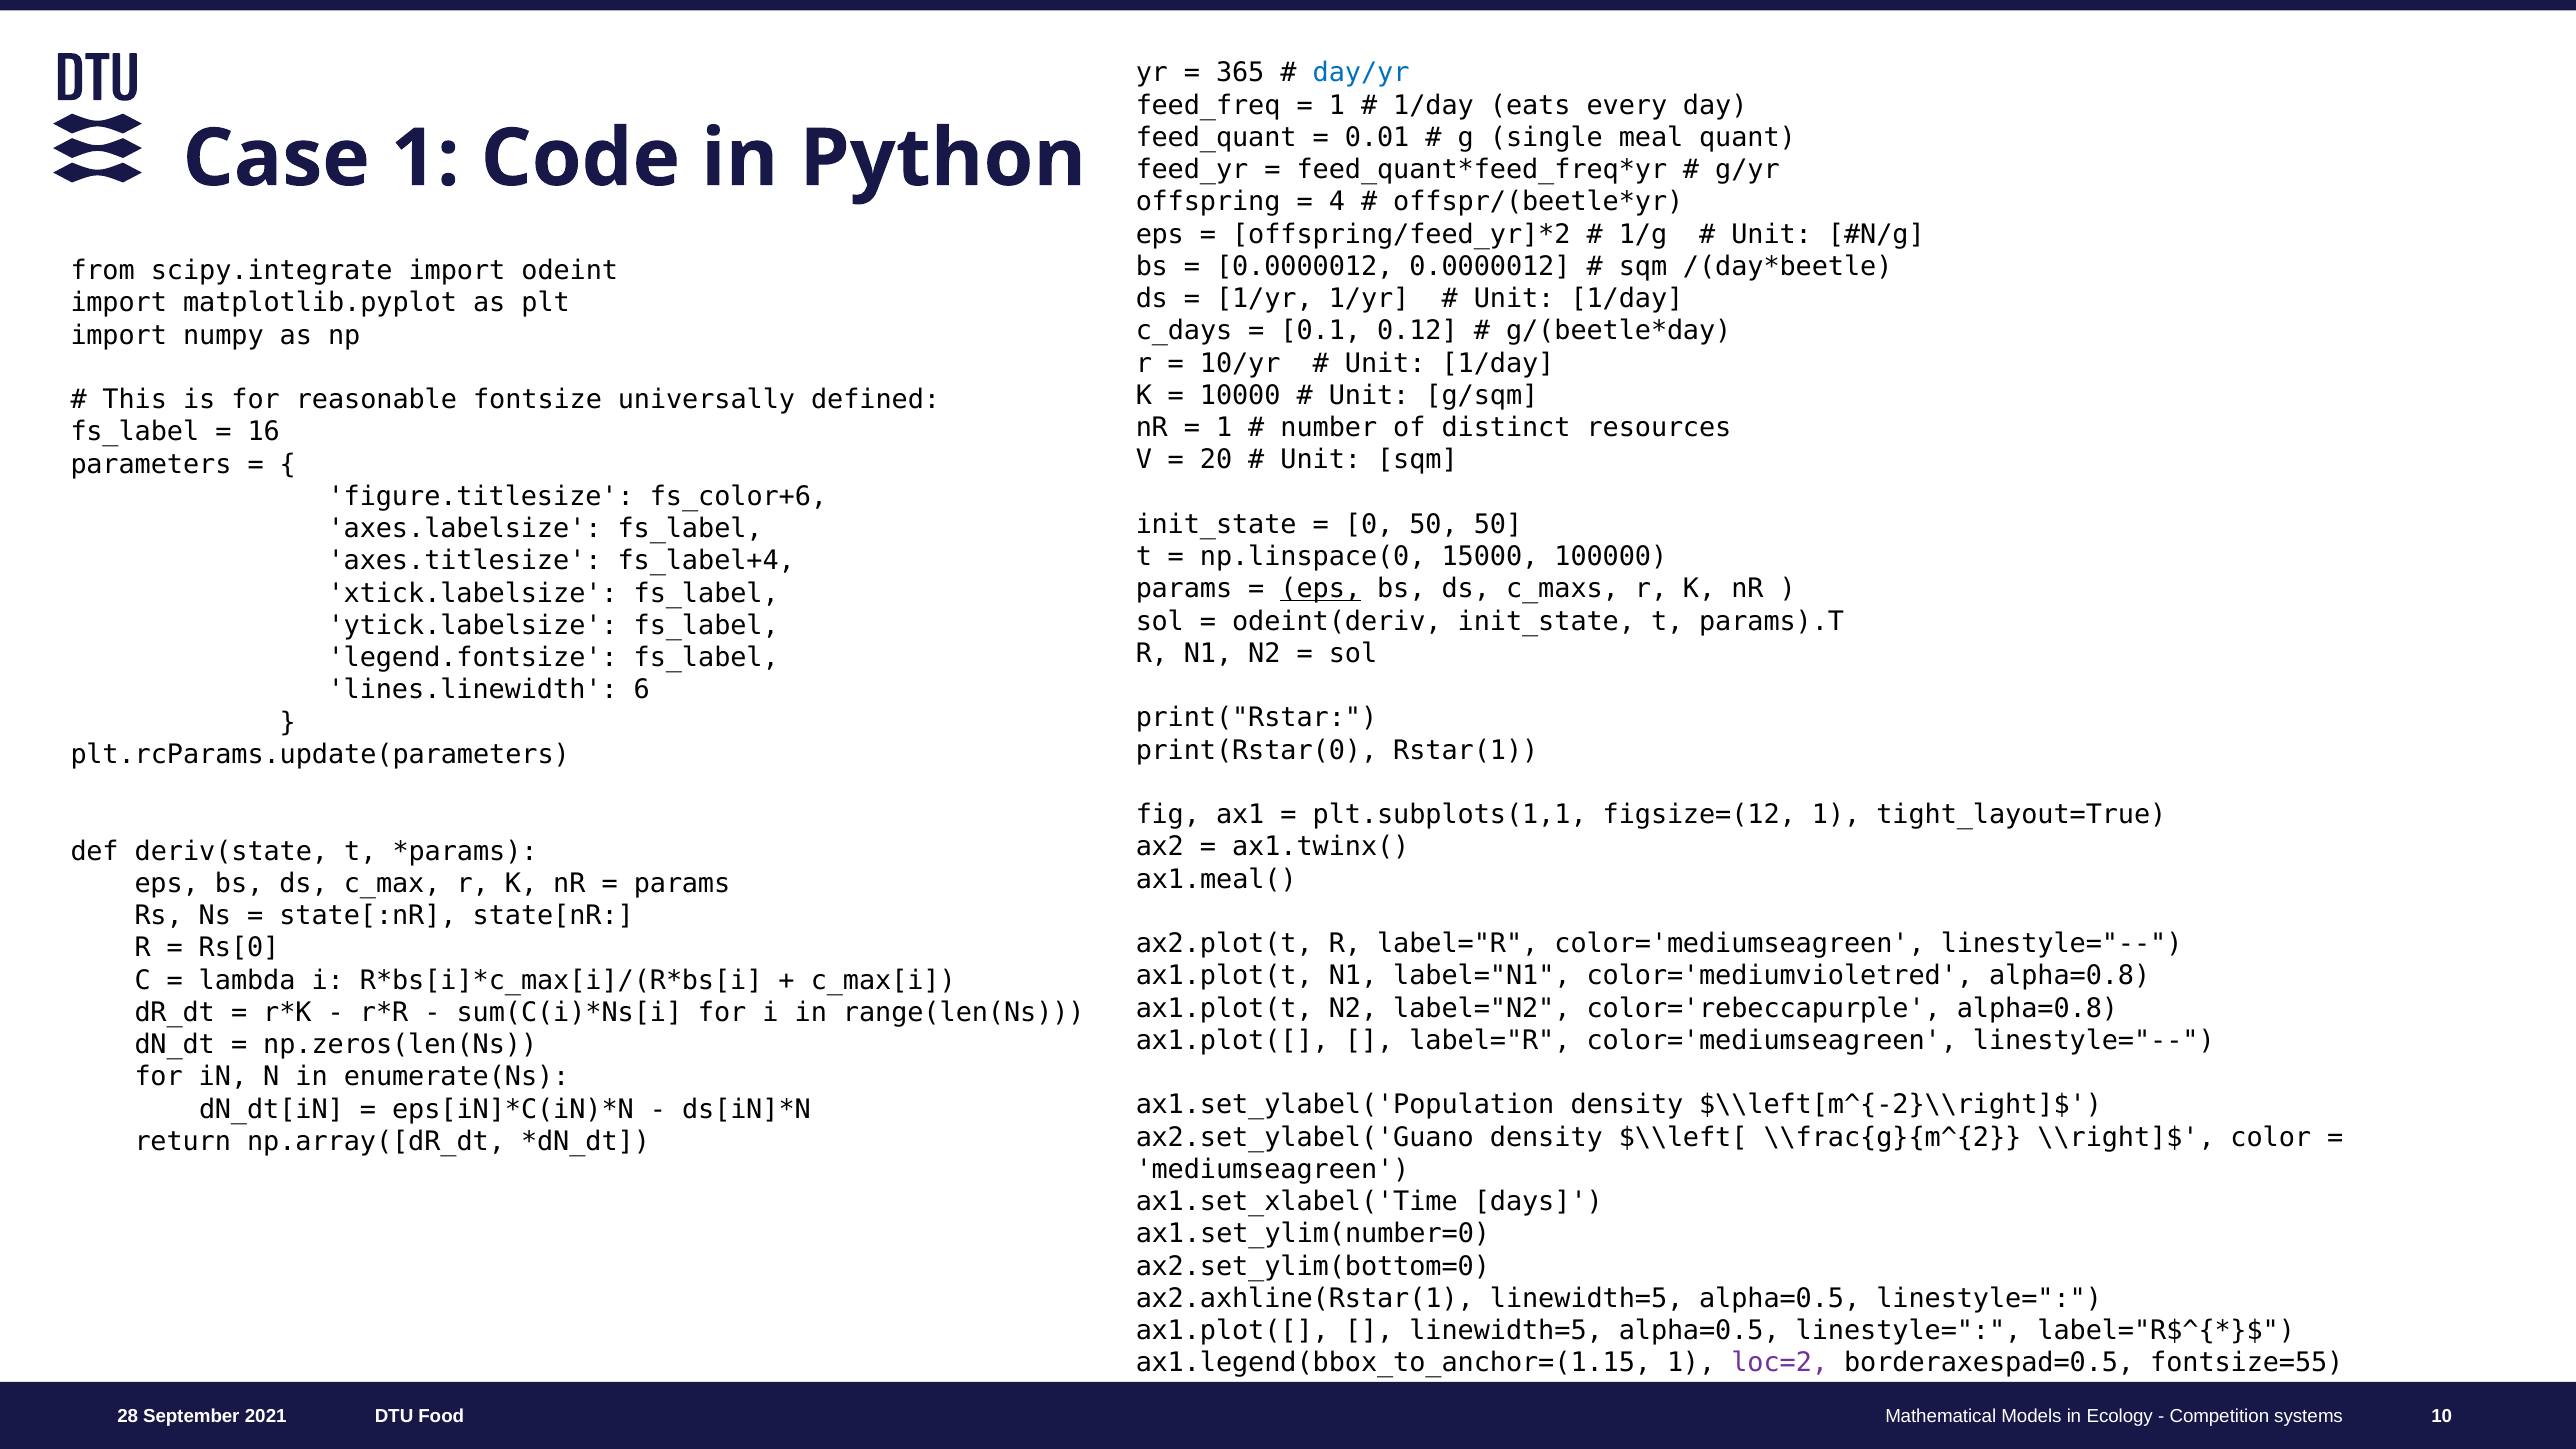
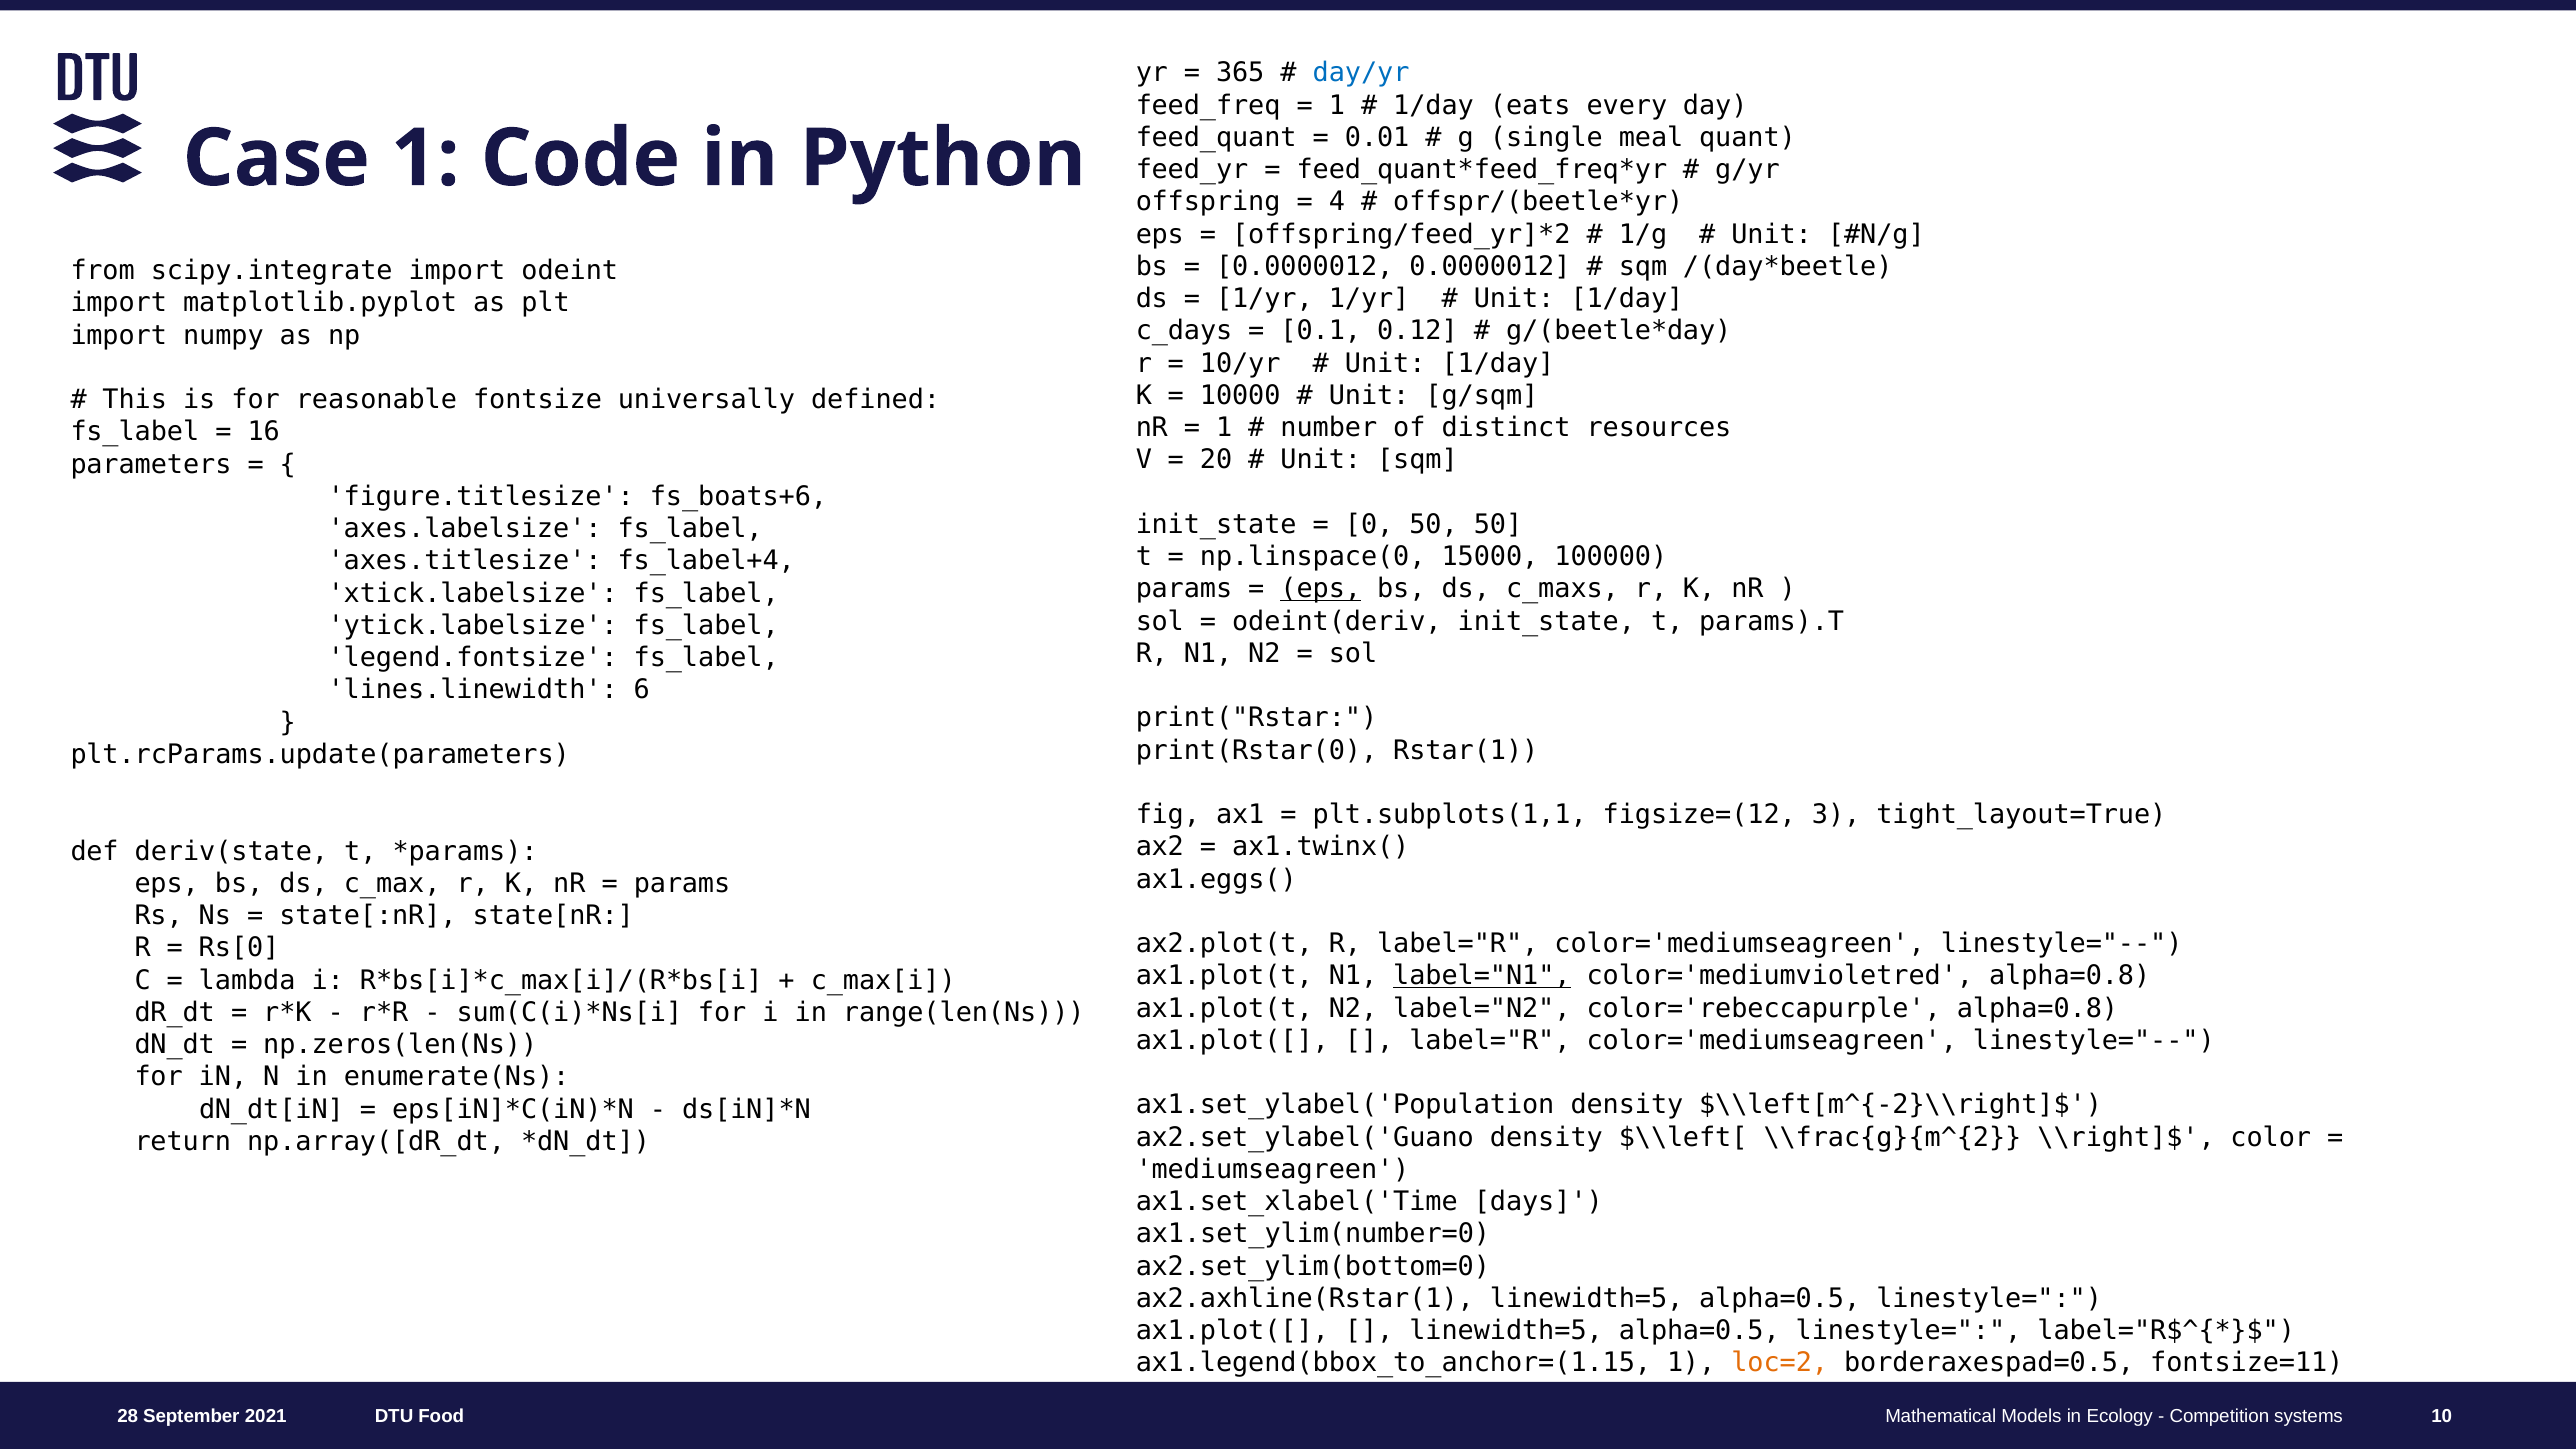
fs_color+6: fs_color+6 -> fs_boats+6
figsize=(12 1: 1 -> 3
ax1.meal(: ax1.meal( -> ax1.eggs(
label="N1 underline: none -> present
loc=2 colour: purple -> orange
fontsize=55: fontsize=55 -> fontsize=11
